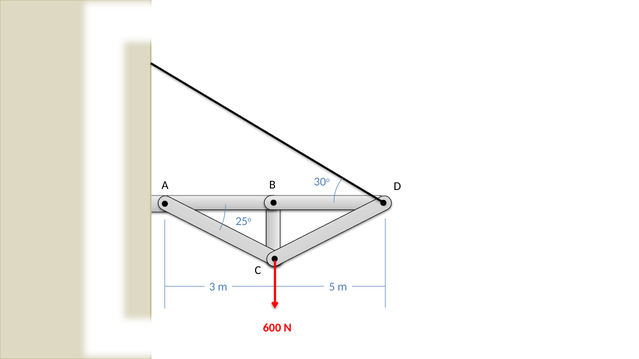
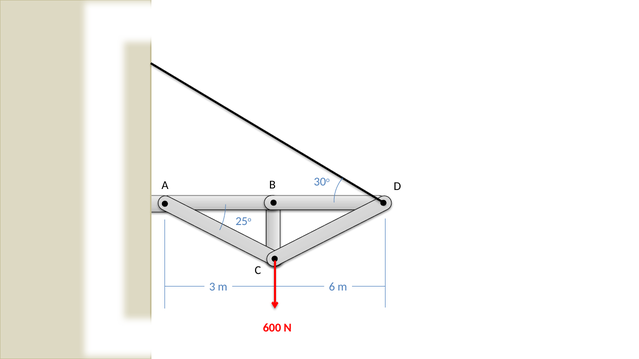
5: 5 -> 6
